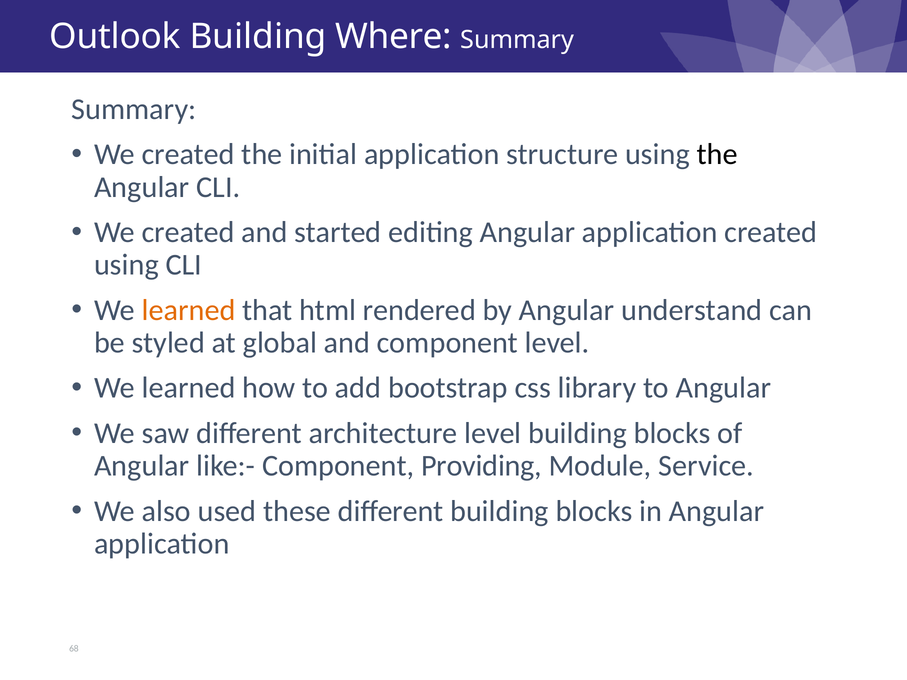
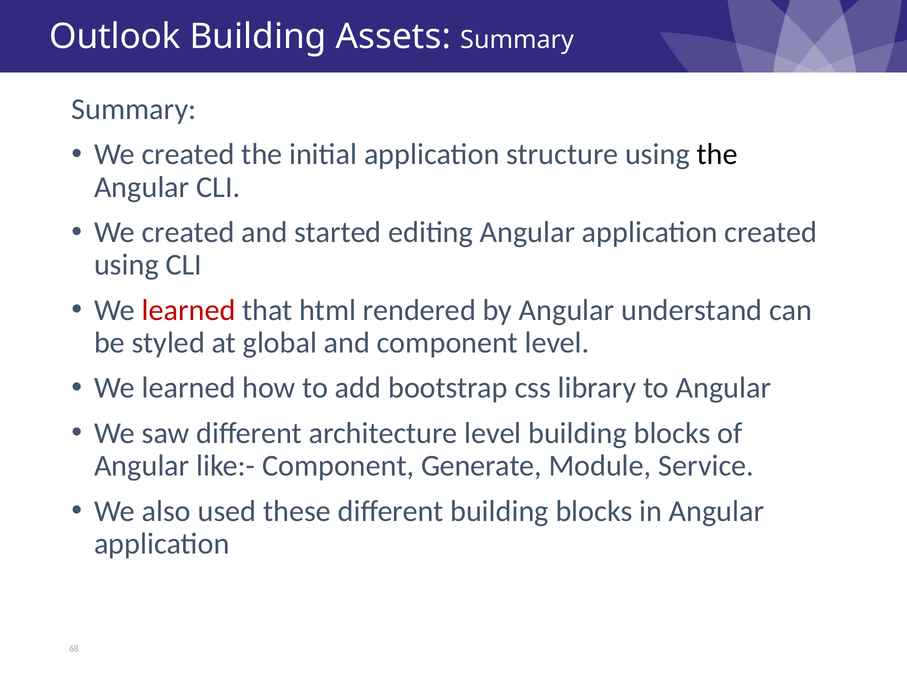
Where: Where -> Assets
learned at (189, 310) colour: orange -> red
Providing: Providing -> Generate
